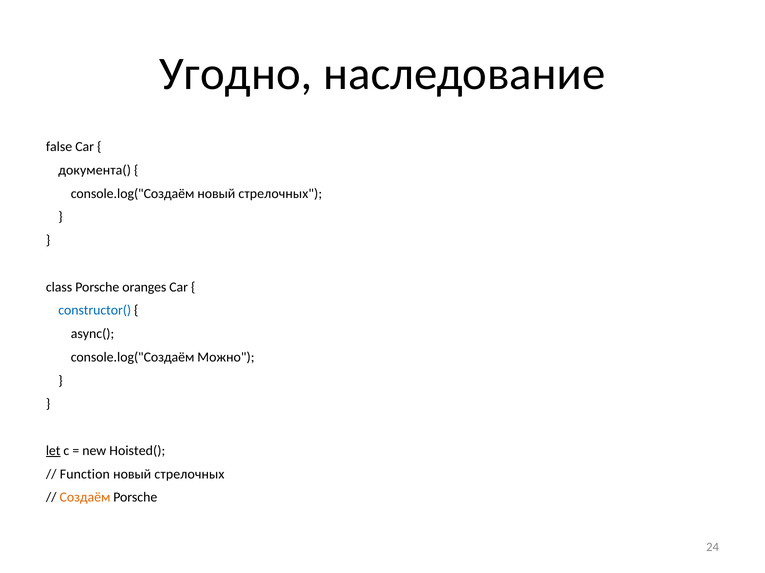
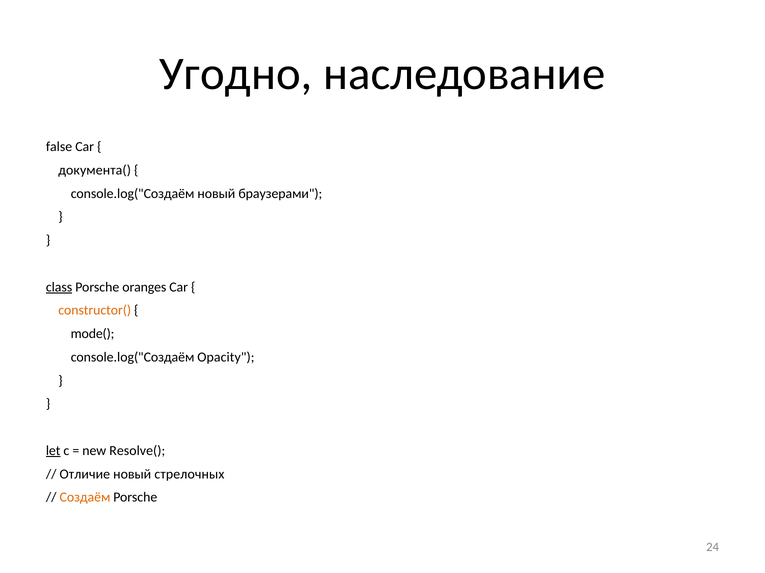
console.log("Создаём новый стрелочных: стрелочных -> браузерами
class underline: none -> present
constructor( colour: blue -> orange
async(: async( -> mode(
Можно: Можно -> Opacity
Hoisted(: Hoisted( -> Resolve(
Function: Function -> Отличие
